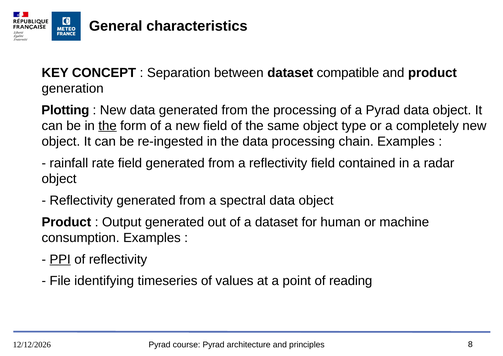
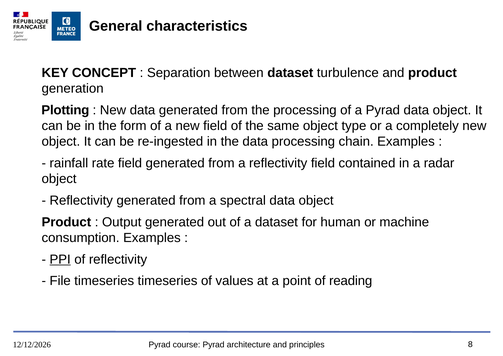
compatible: compatible -> turbulence
the at (108, 126) underline: present -> none
File identifying: identifying -> timeseries
